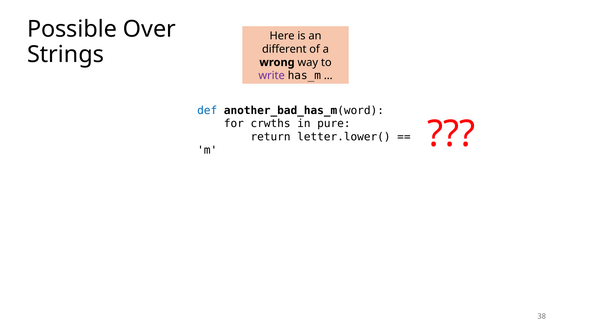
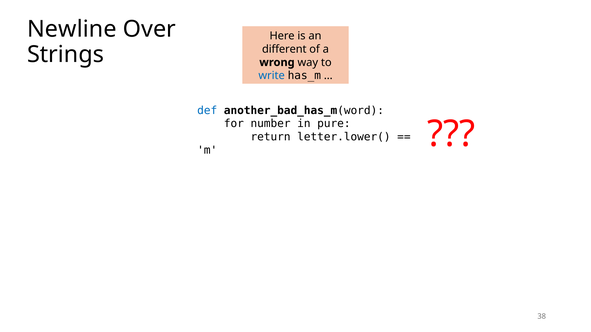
Possible: Possible -> Newline
write colour: purple -> blue
crwths: crwths -> number
